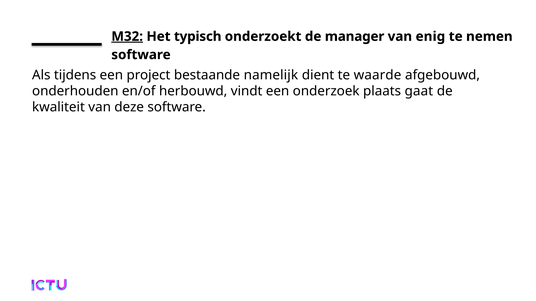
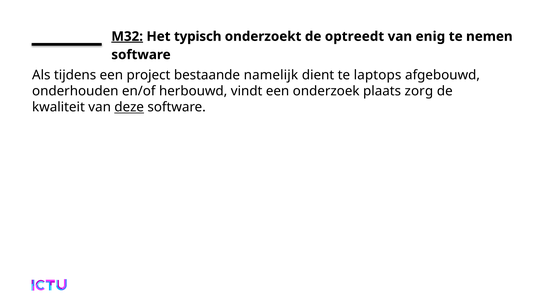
manager: manager -> optreedt
waarde: waarde -> laptops
gaat: gaat -> zorg
deze underline: none -> present
